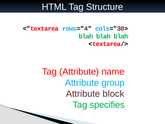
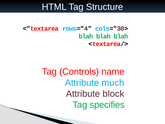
Tag Attribute: Attribute -> Controls
group: group -> much
